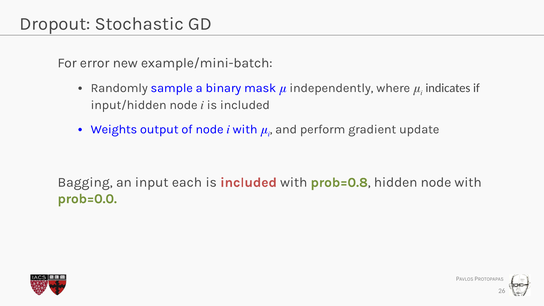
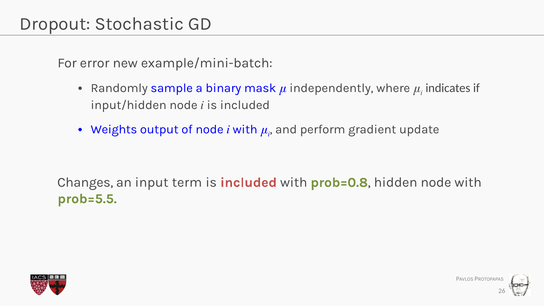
Bagging: Bagging -> Changes
each: each -> term
prob=0.0: prob=0.0 -> prob=5.5
